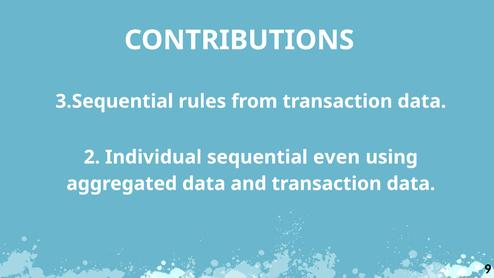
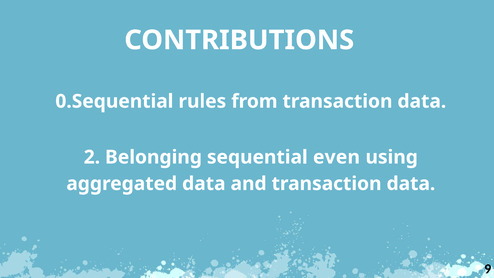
3.Sequential: 3.Sequential -> 0.Sequential
Individual: Individual -> Belonging
